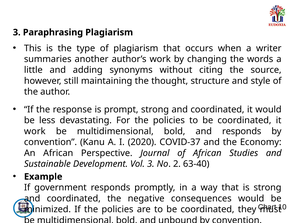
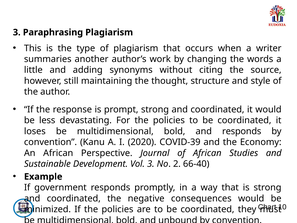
work at (35, 131): work -> loses
COVID-37: COVID-37 -> COVID-39
63-40: 63-40 -> 66-40
